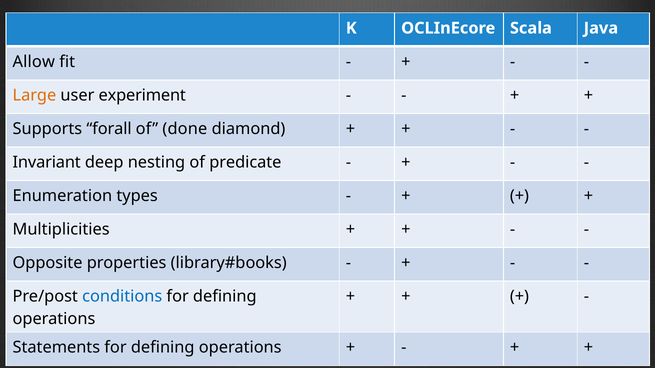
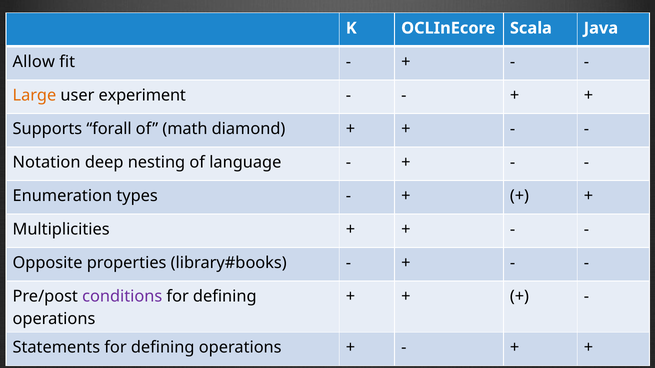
done: done -> math
Invariant: Invariant -> Notation
predicate: predicate -> language
conditions colour: blue -> purple
